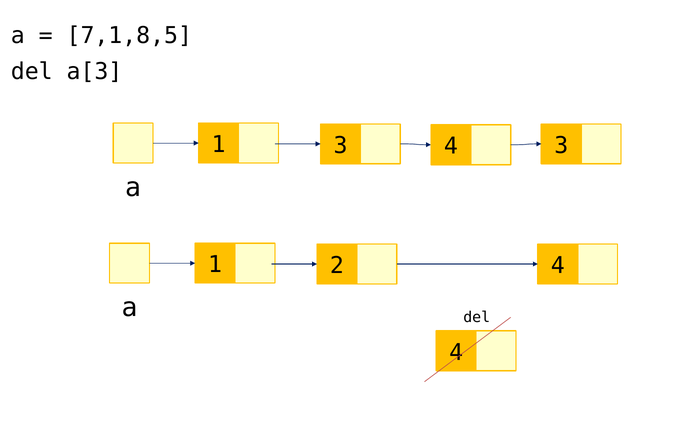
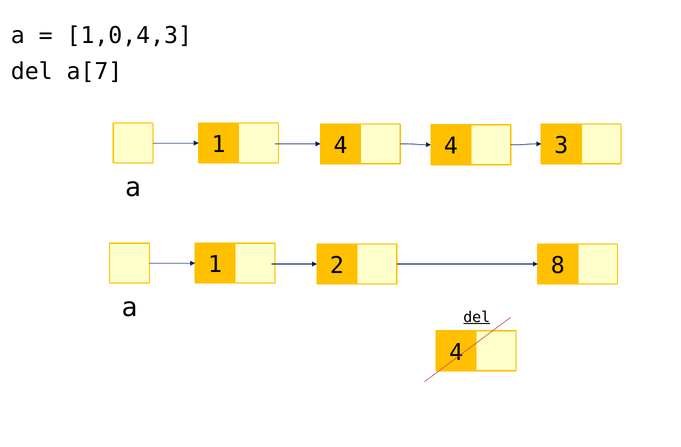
7,1,8,5: 7,1,8,5 -> 1,0,4,3
a[3: a[3 -> a[7
1 3: 3 -> 4
2 4: 4 -> 8
del at (477, 317) underline: none -> present
